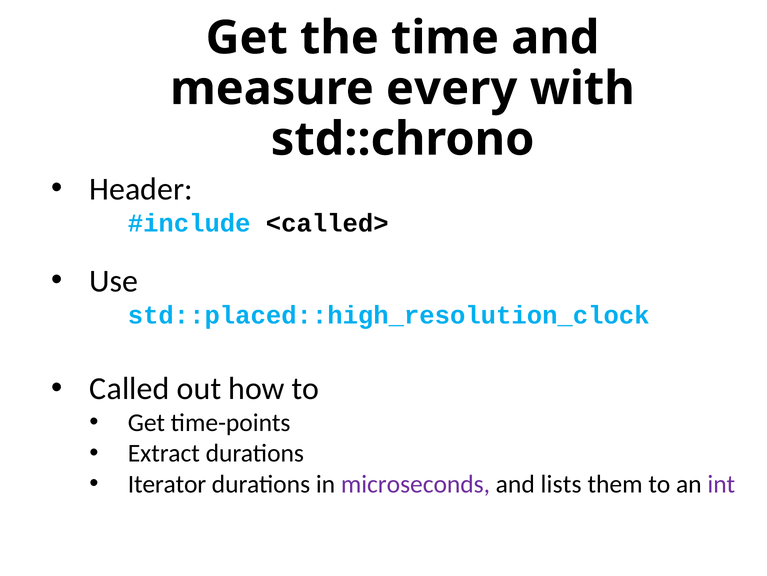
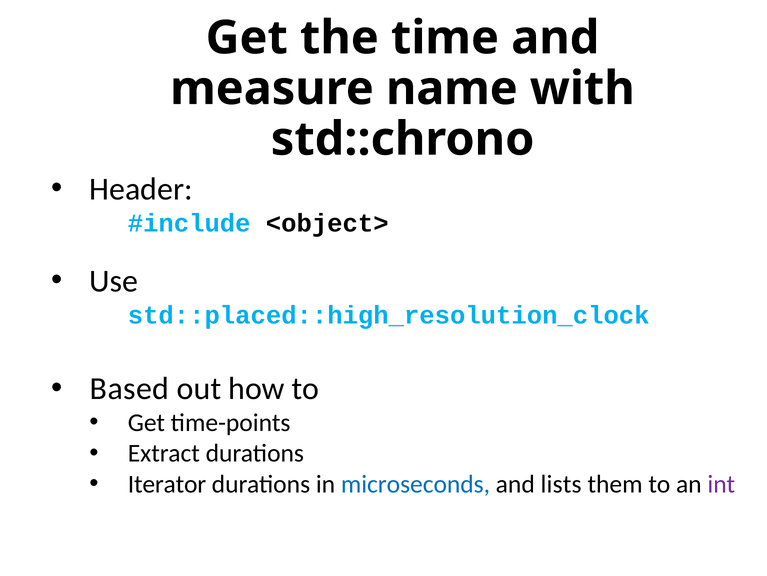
every: every -> name
<called>: <called> -> <object>
Called: Called -> Based
microseconds colour: purple -> blue
